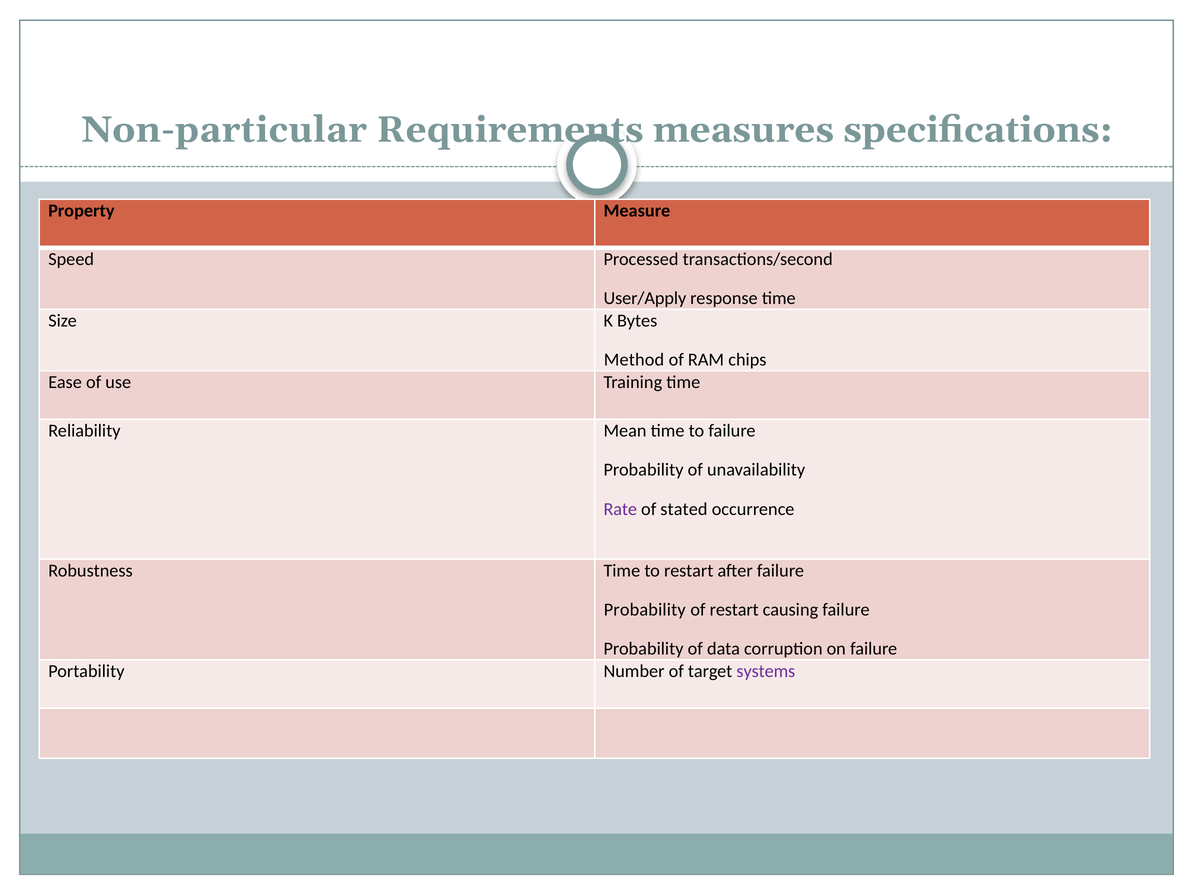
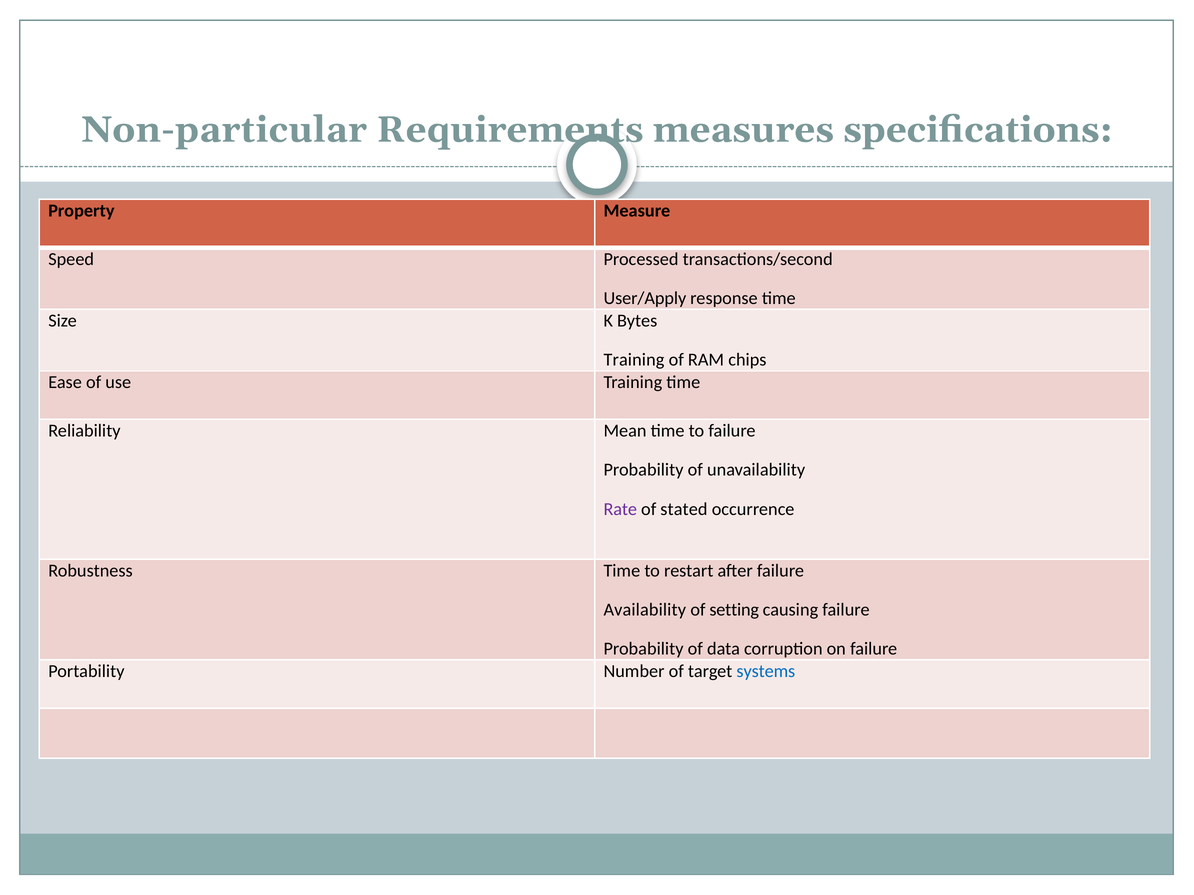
Method at (634, 360): Method -> Training
Probability at (645, 610): Probability -> Availability
of restart: restart -> setting
systems colour: purple -> blue
